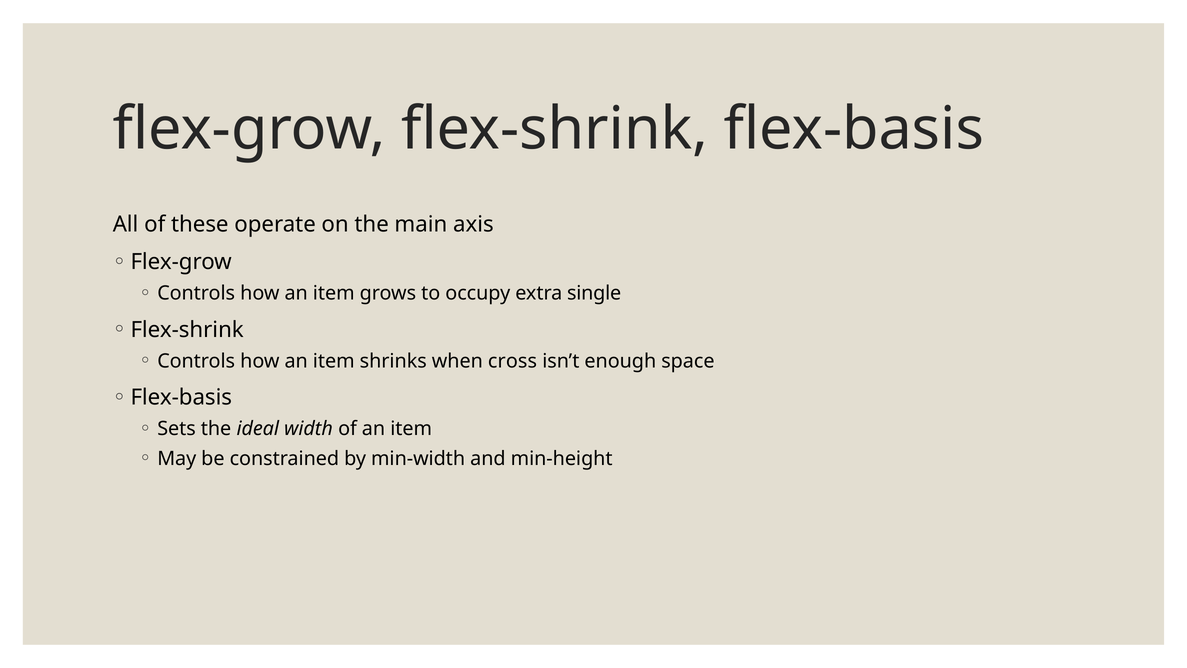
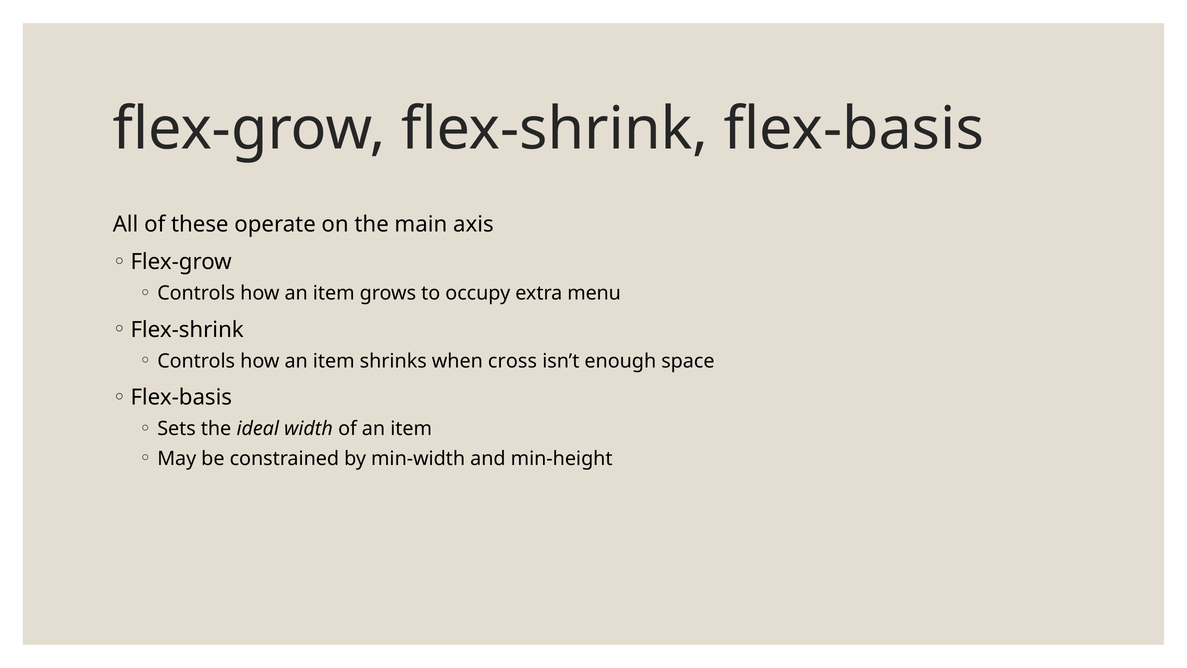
single: single -> menu
